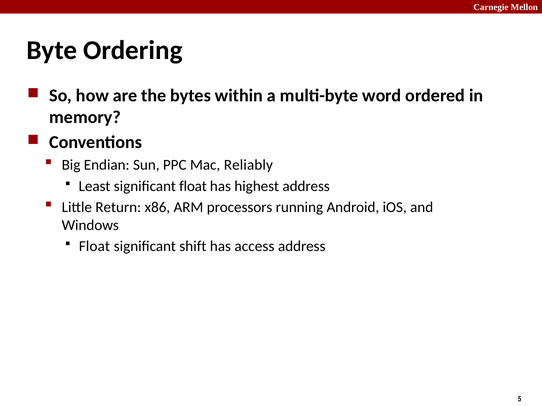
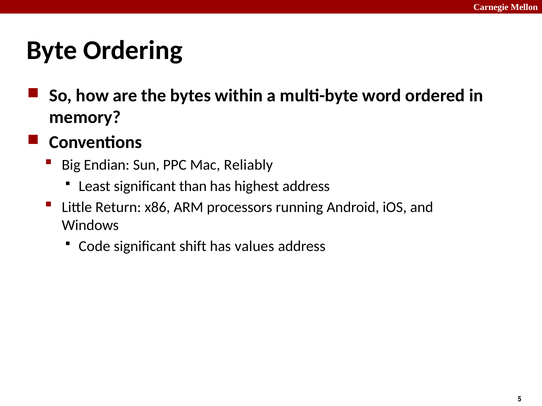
significant float: float -> than
Float at (94, 247): Float -> Code
access: access -> values
